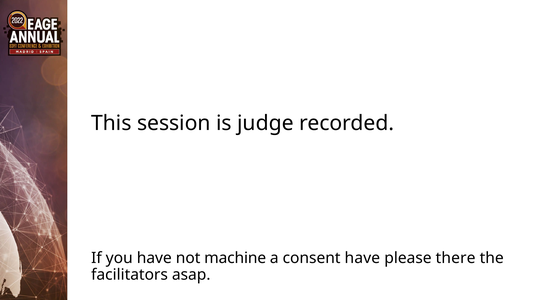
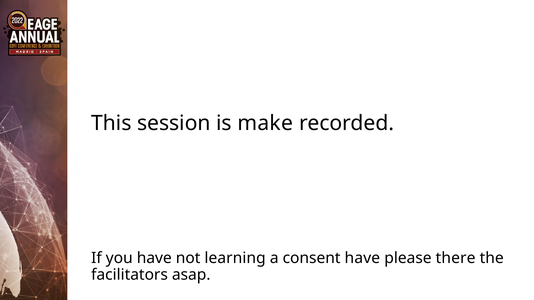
judge: judge -> make
machine: machine -> learning
